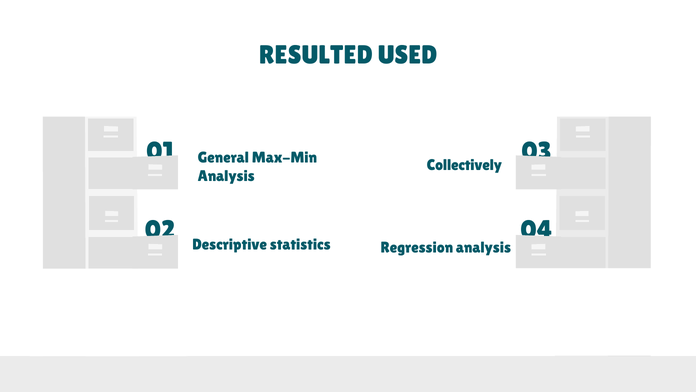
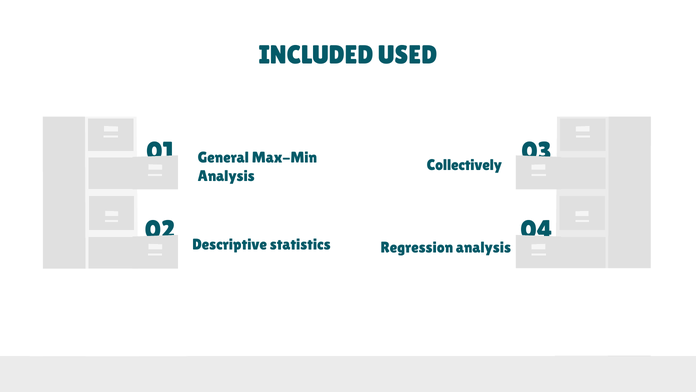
RESULTED: RESULTED -> INCLUDED
